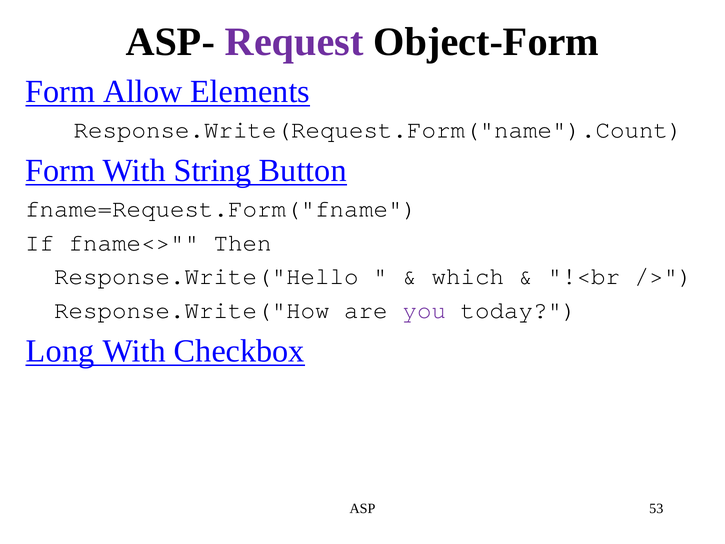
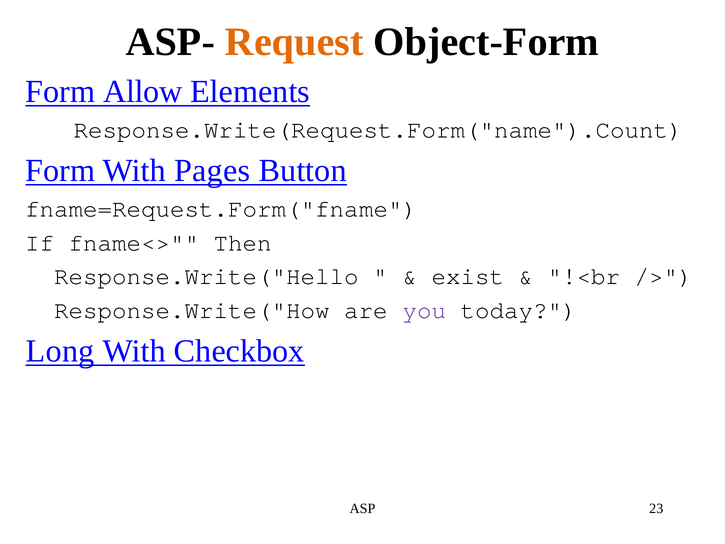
Request colour: purple -> orange
String: String -> Pages
which: which -> exist
53: 53 -> 23
